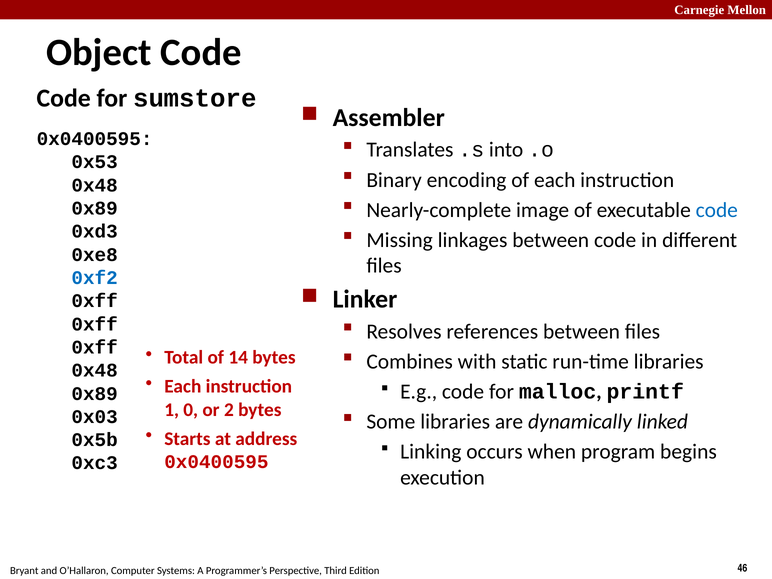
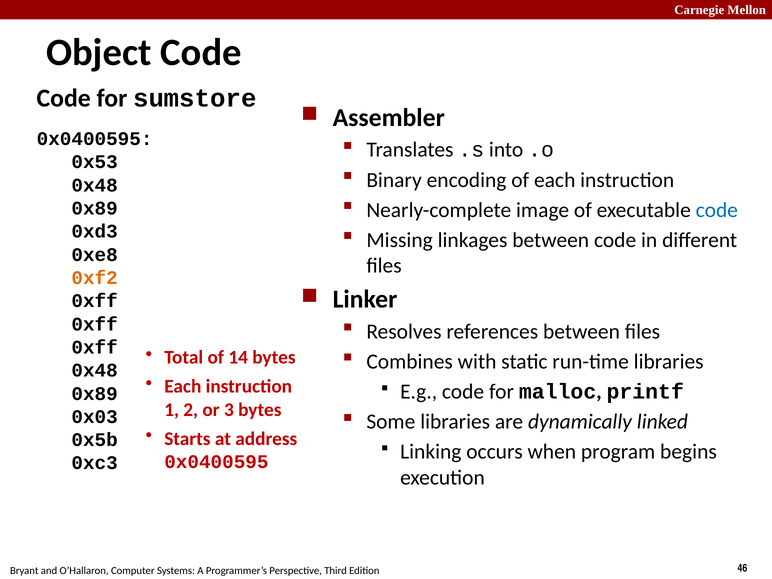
0xf2 colour: blue -> orange
0: 0 -> 2
2: 2 -> 3
